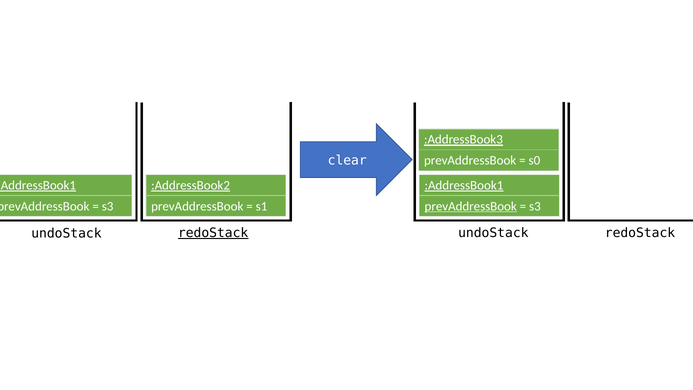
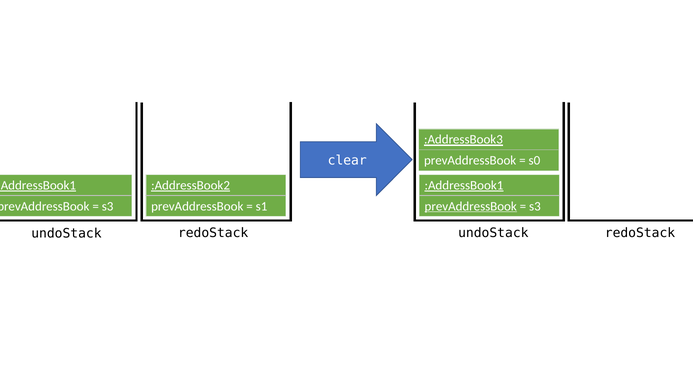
redoStack at (213, 233) underline: present -> none
